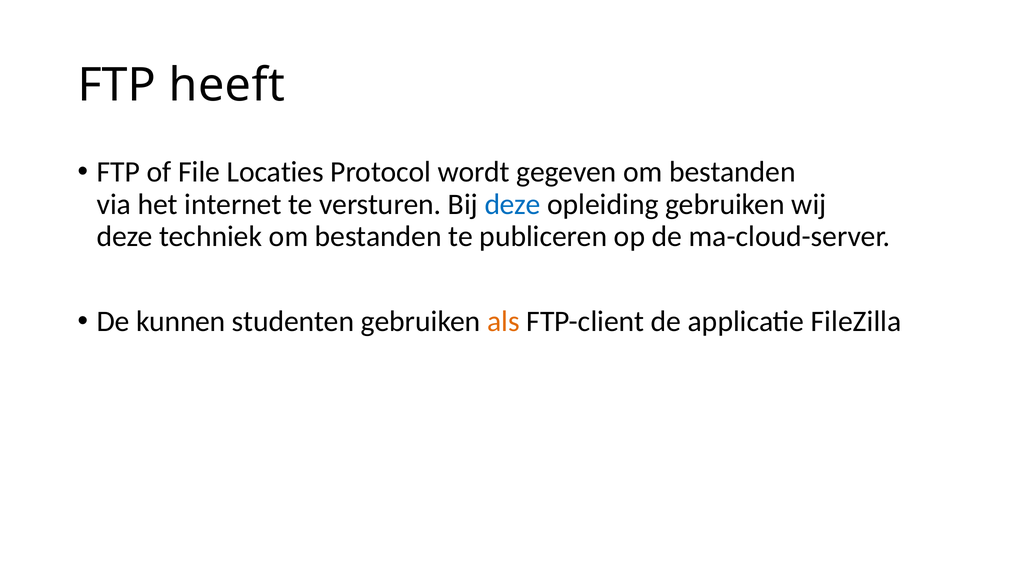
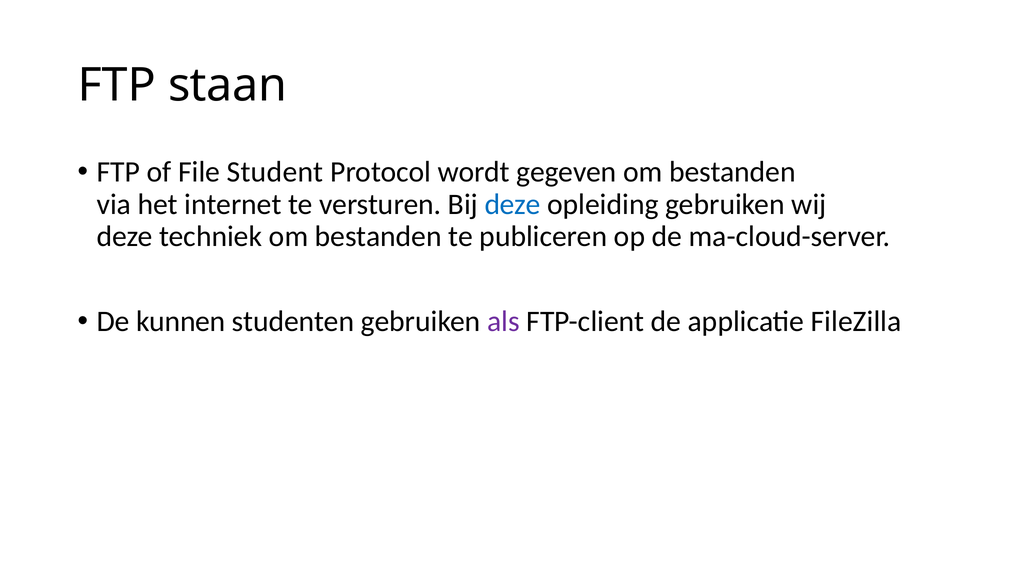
heeft: heeft -> staan
Locaties: Locaties -> Student
als colour: orange -> purple
